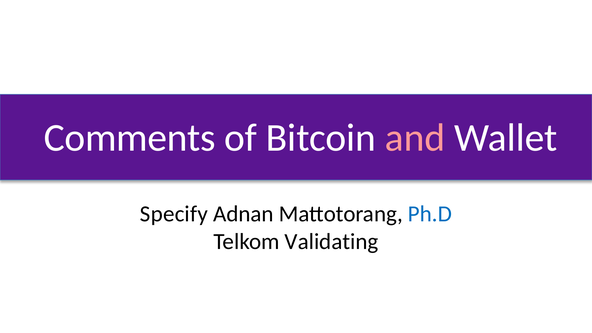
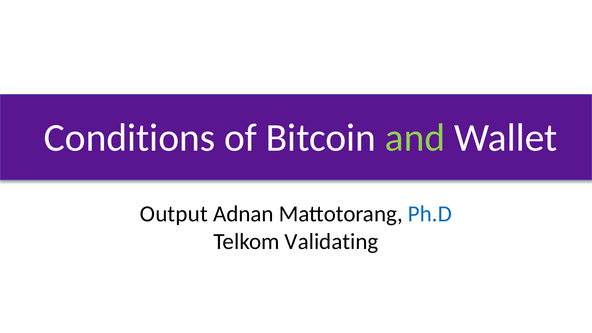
Comments: Comments -> Conditions
and colour: pink -> light green
Specify: Specify -> Output
